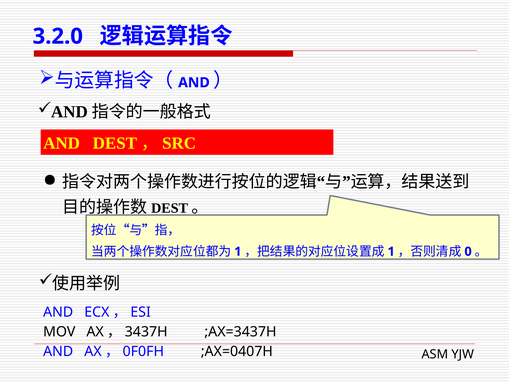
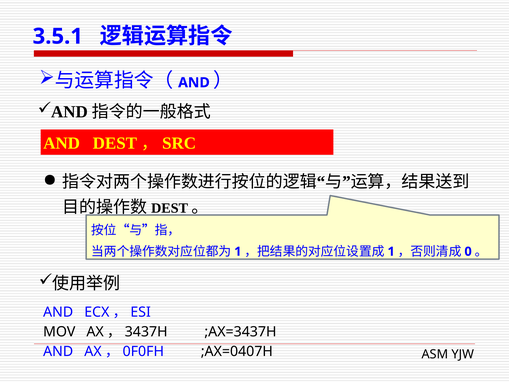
3.2.0: 3.2.0 -> 3.5.1
